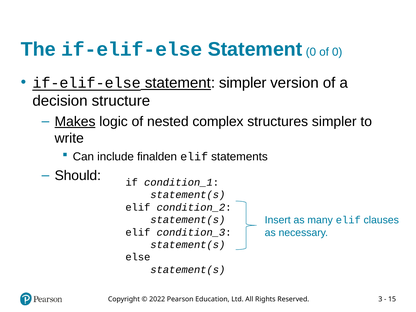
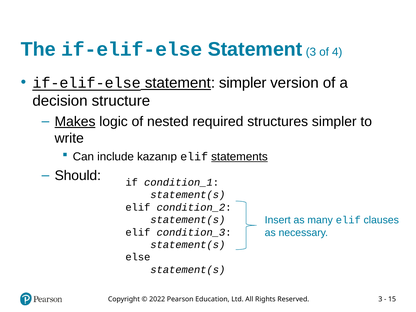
Statement 0: 0 -> 3
of 0: 0 -> 4
complex: complex -> required
finalden: finalden -> kazanıp
statements underline: none -> present
